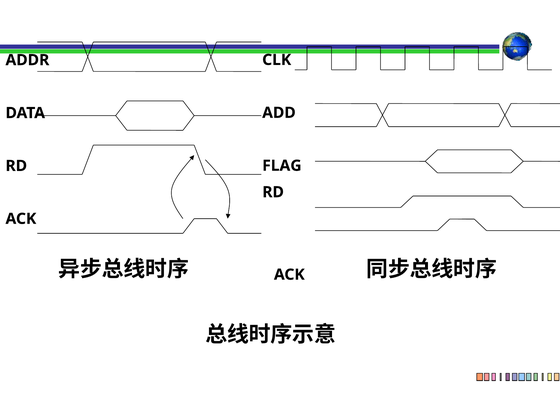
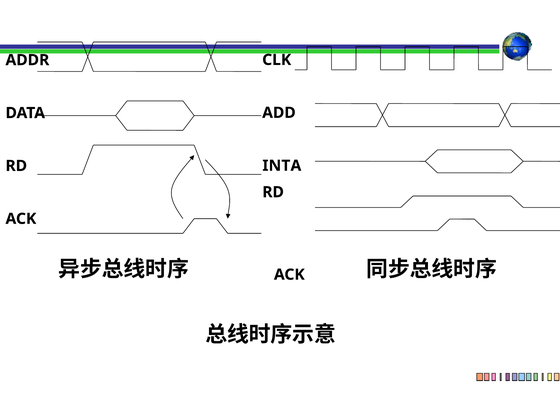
FLAG: FLAG -> INTA
